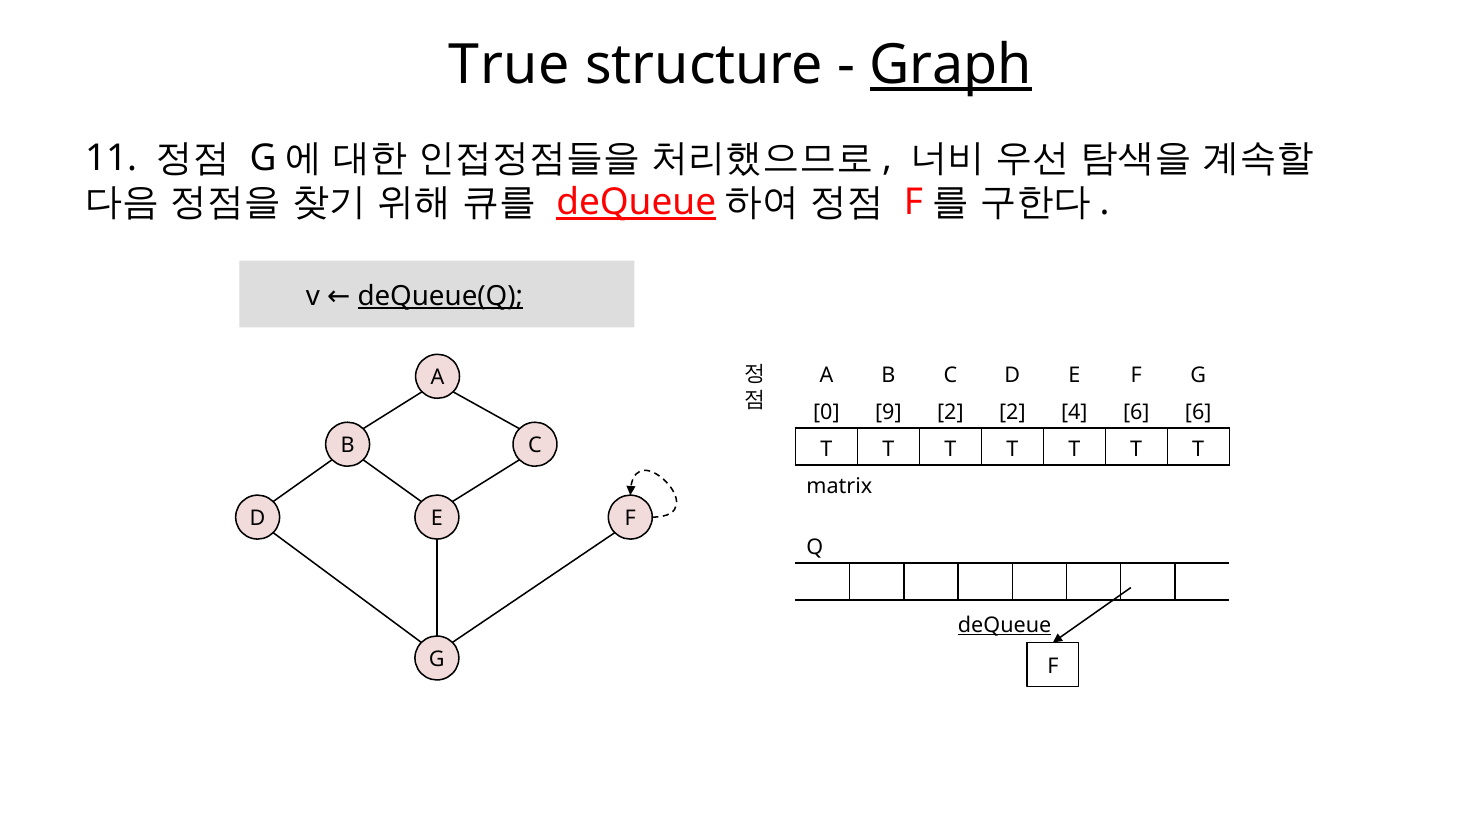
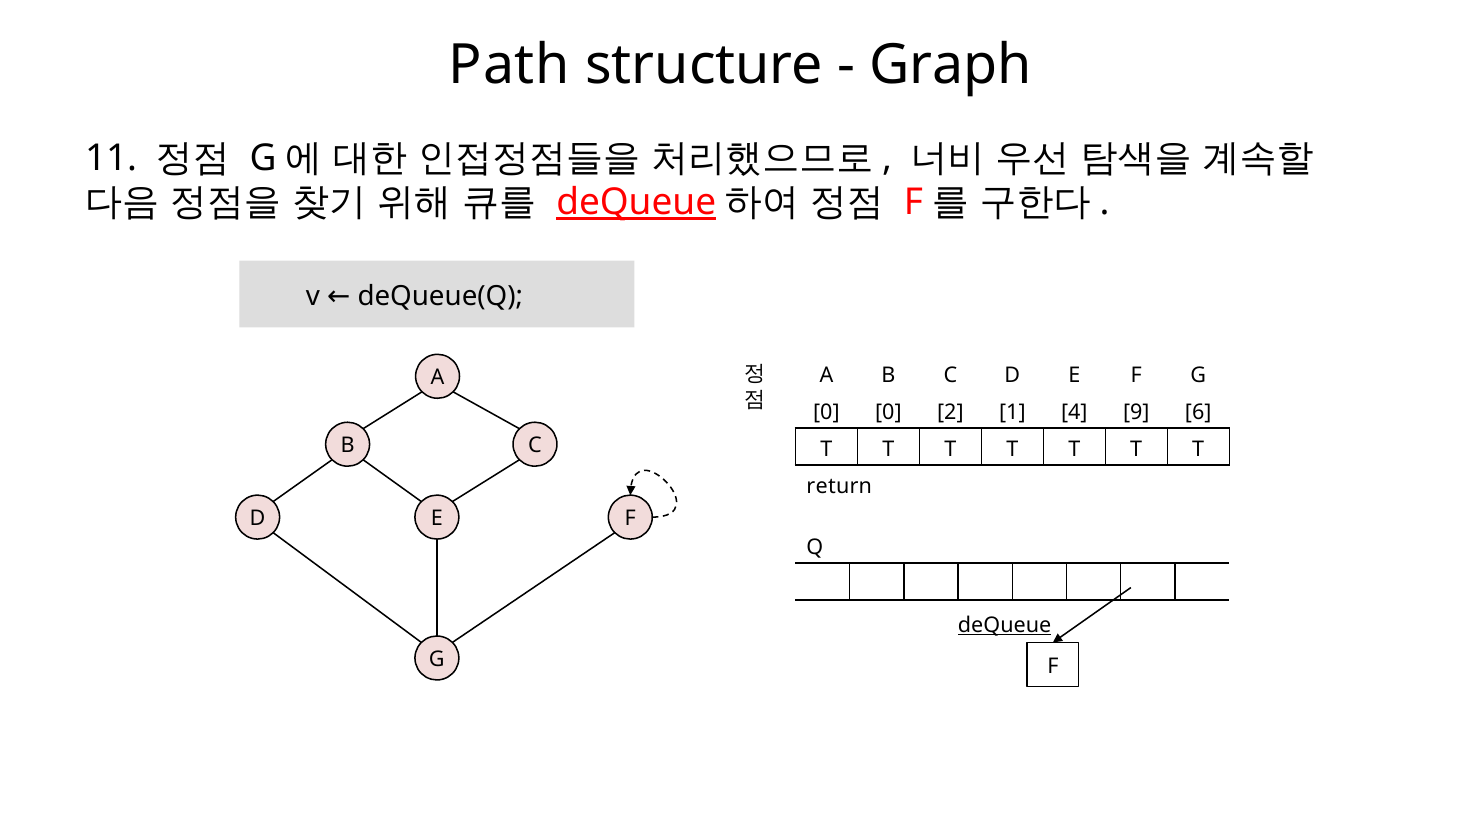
True: True -> Path
Graph underline: present -> none
deQueue(Q underline: present -> none
0 9: 9 -> 0
2 2: 2 -> 1
4 6: 6 -> 9
matrix: matrix -> return
